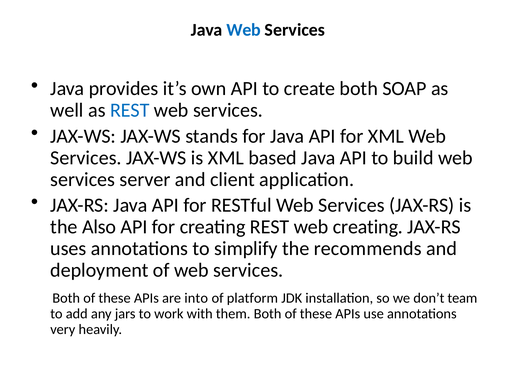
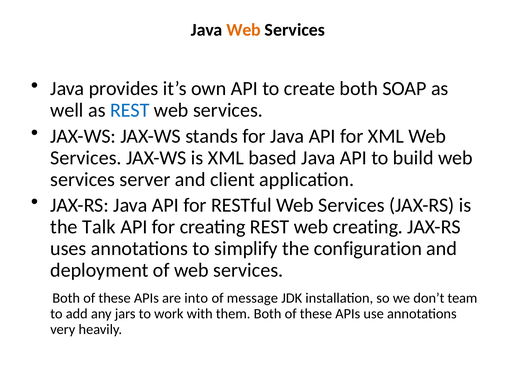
Web at (244, 30) colour: blue -> orange
Also: Also -> Talk
recommends: recommends -> configuration
platform: platform -> message
